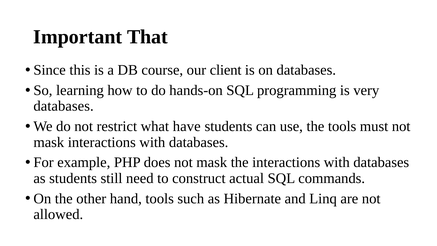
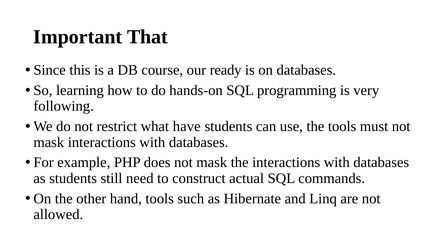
client: client -> ready
databases at (64, 106): databases -> following
